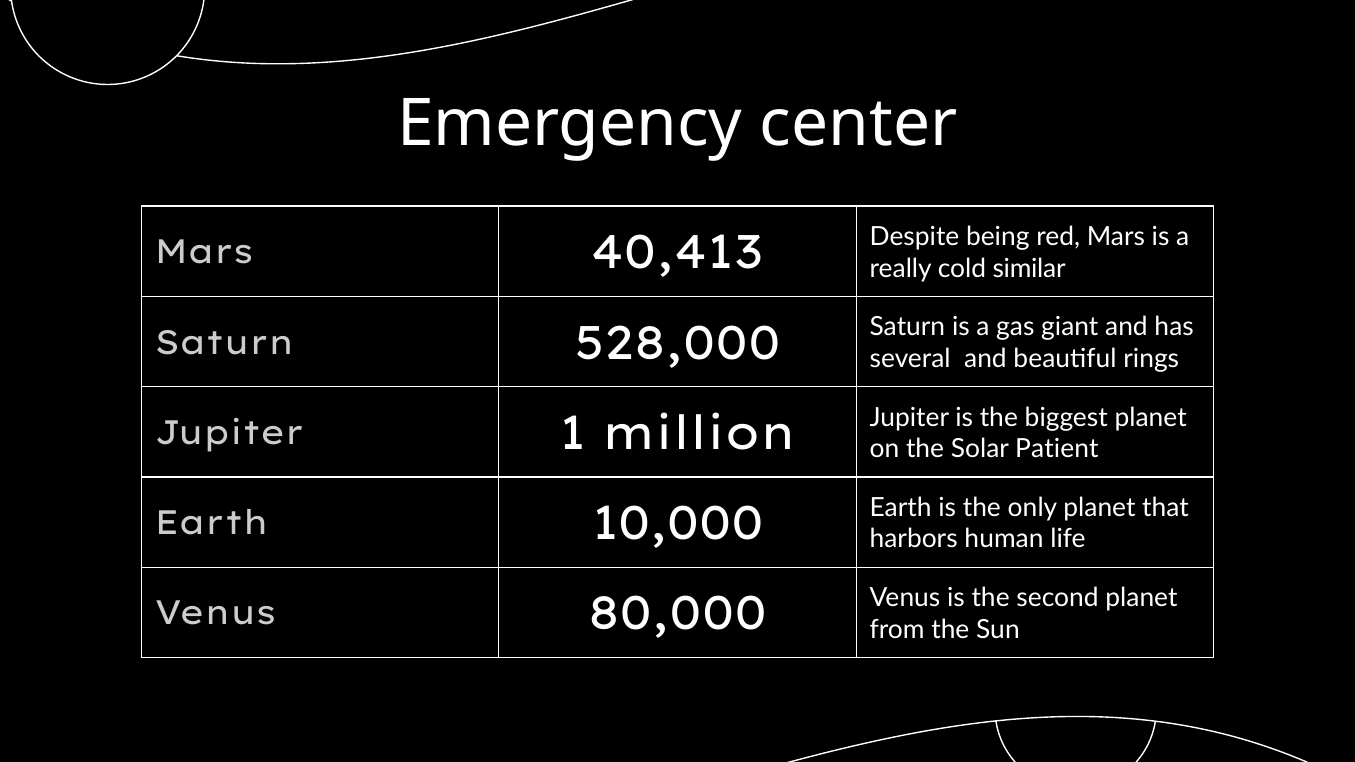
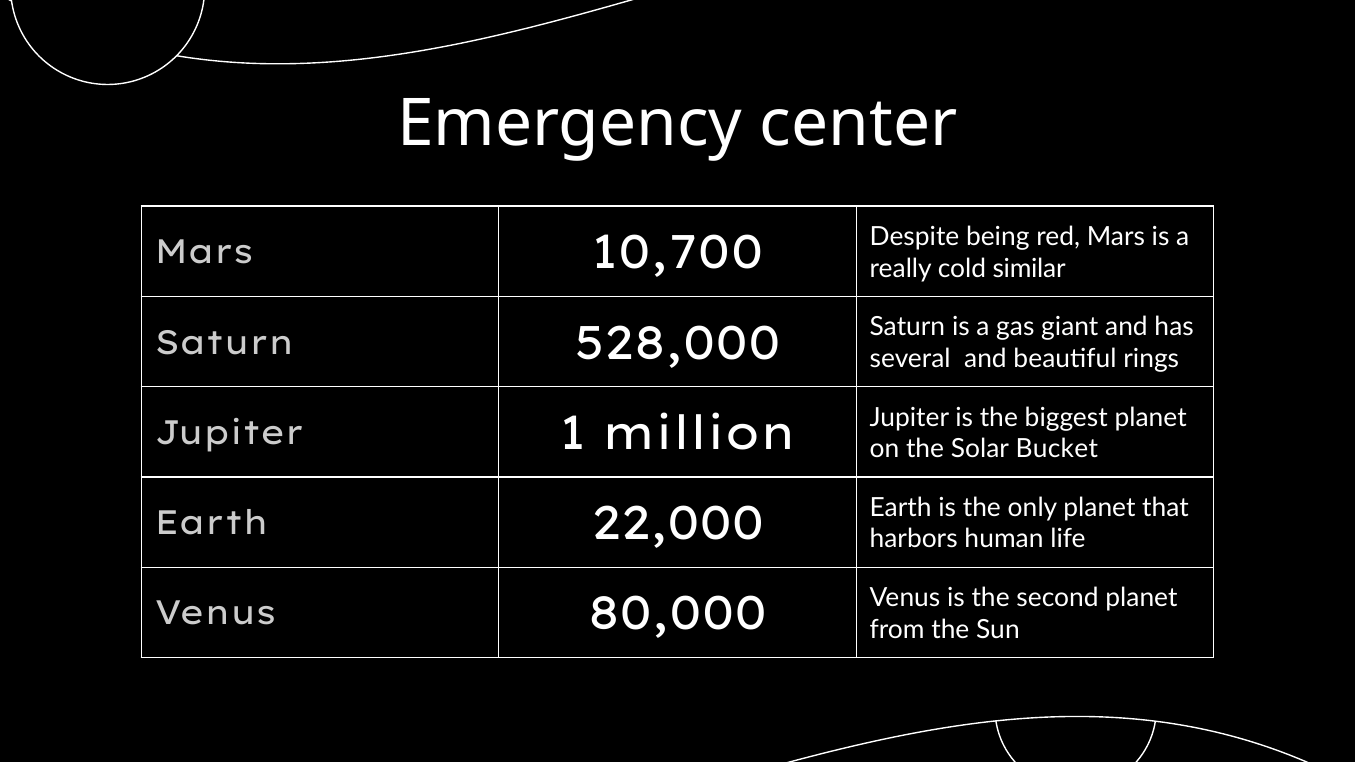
40,413: 40,413 -> 10,700
Patient: Patient -> Bucket
10,000: 10,000 -> 22,000
